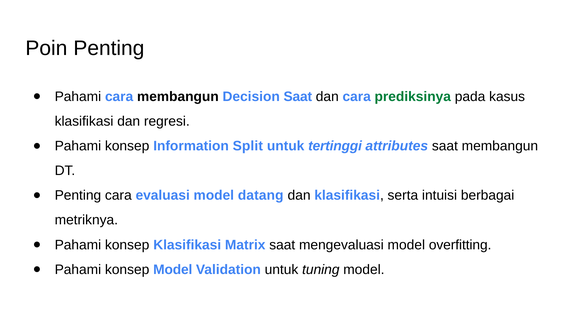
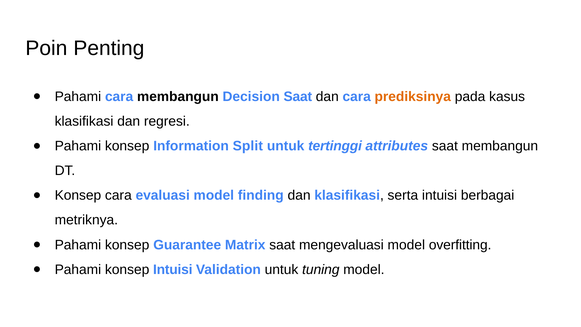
prediksinya colour: green -> orange
Penting at (78, 195): Penting -> Konsep
datang: datang -> finding
konsep Klasifikasi: Klasifikasi -> Guarantee
konsep Model: Model -> Intuisi
